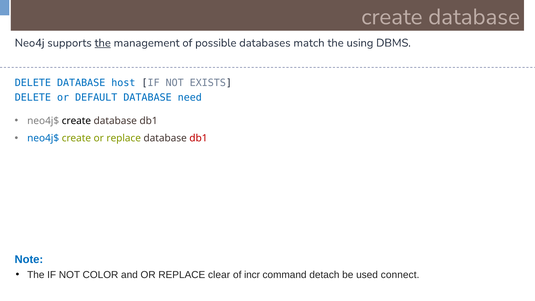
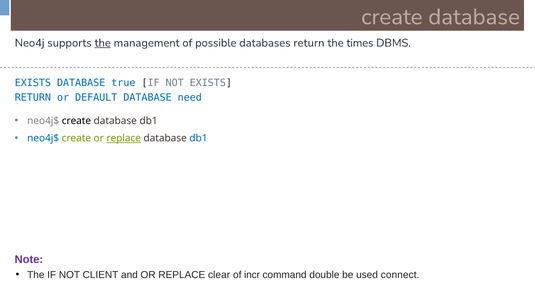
databases match: match -> return
using: using -> times
DELETE at (33, 83): DELETE -> EXISTS
host: host -> true
DELETE at (33, 97): DELETE -> RETURN
replace at (124, 138) underline: none -> present
db1 at (198, 138) colour: red -> blue
Note colour: blue -> purple
COLOR: COLOR -> CLIENT
detach: detach -> double
